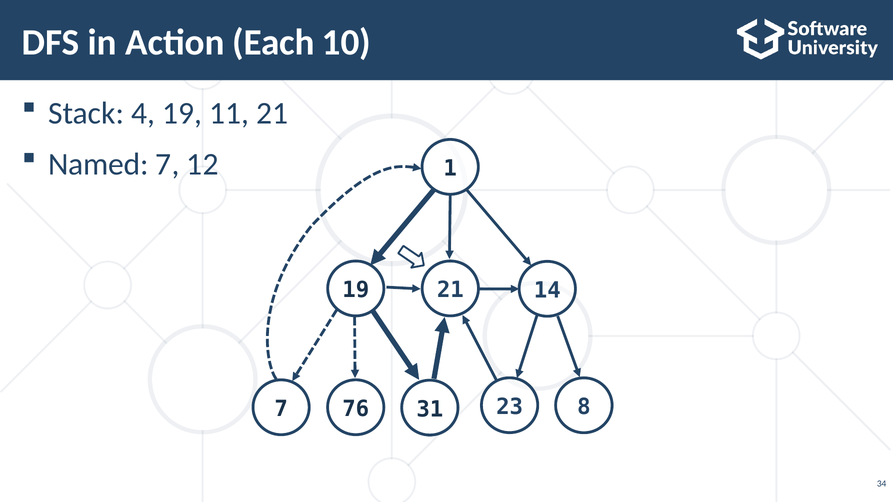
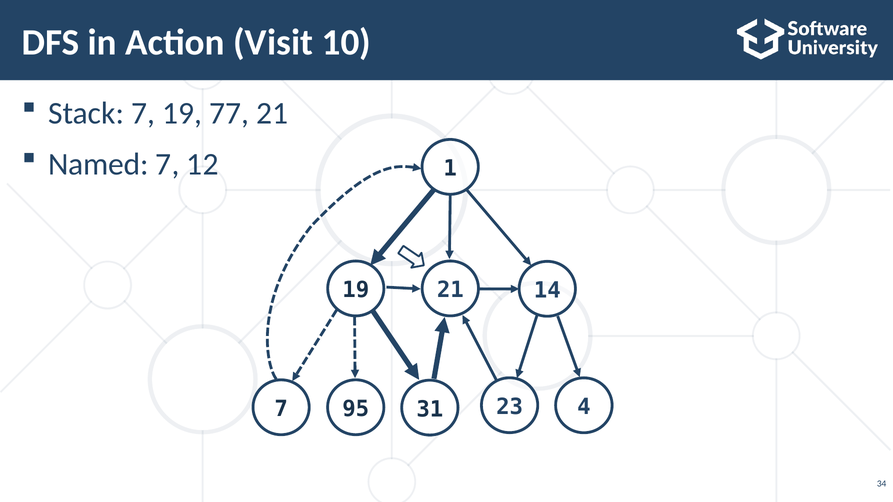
Each: Each -> Visit
Stack 4: 4 -> 7
11: 11 -> 77
8: 8 -> 4
76: 76 -> 95
